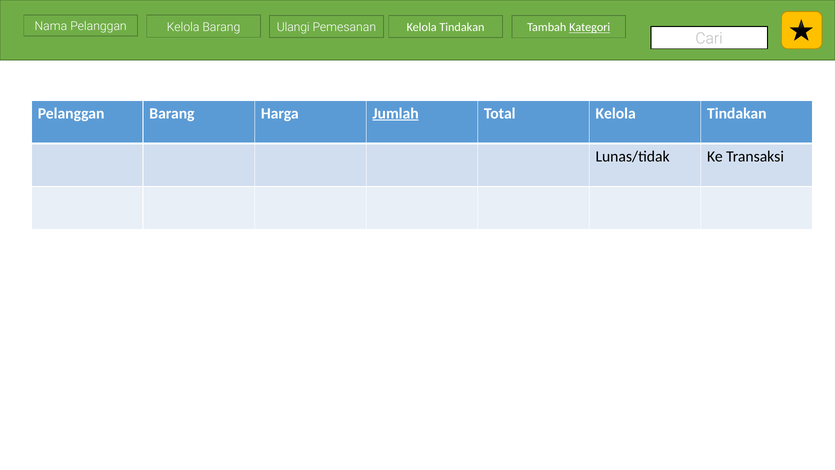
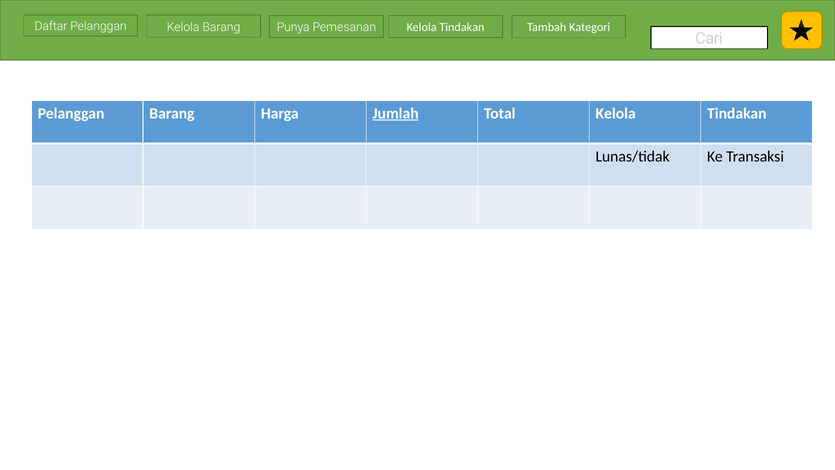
Nama: Nama -> Daftar
Ulangi: Ulangi -> Punya
Kategori underline: present -> none
